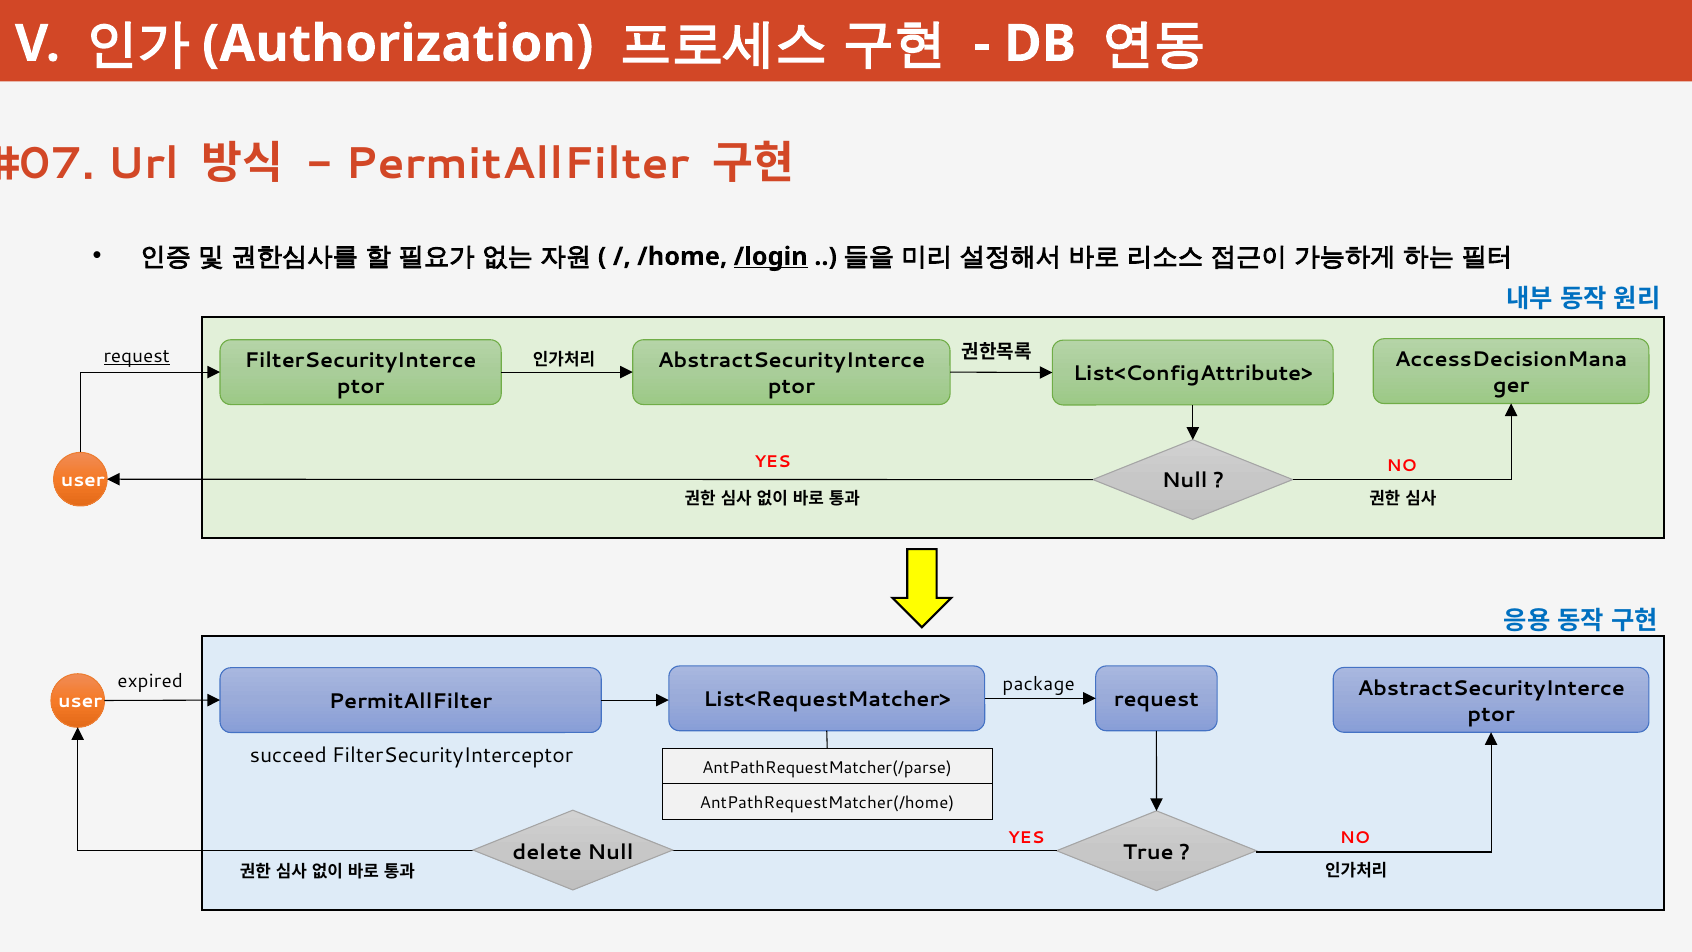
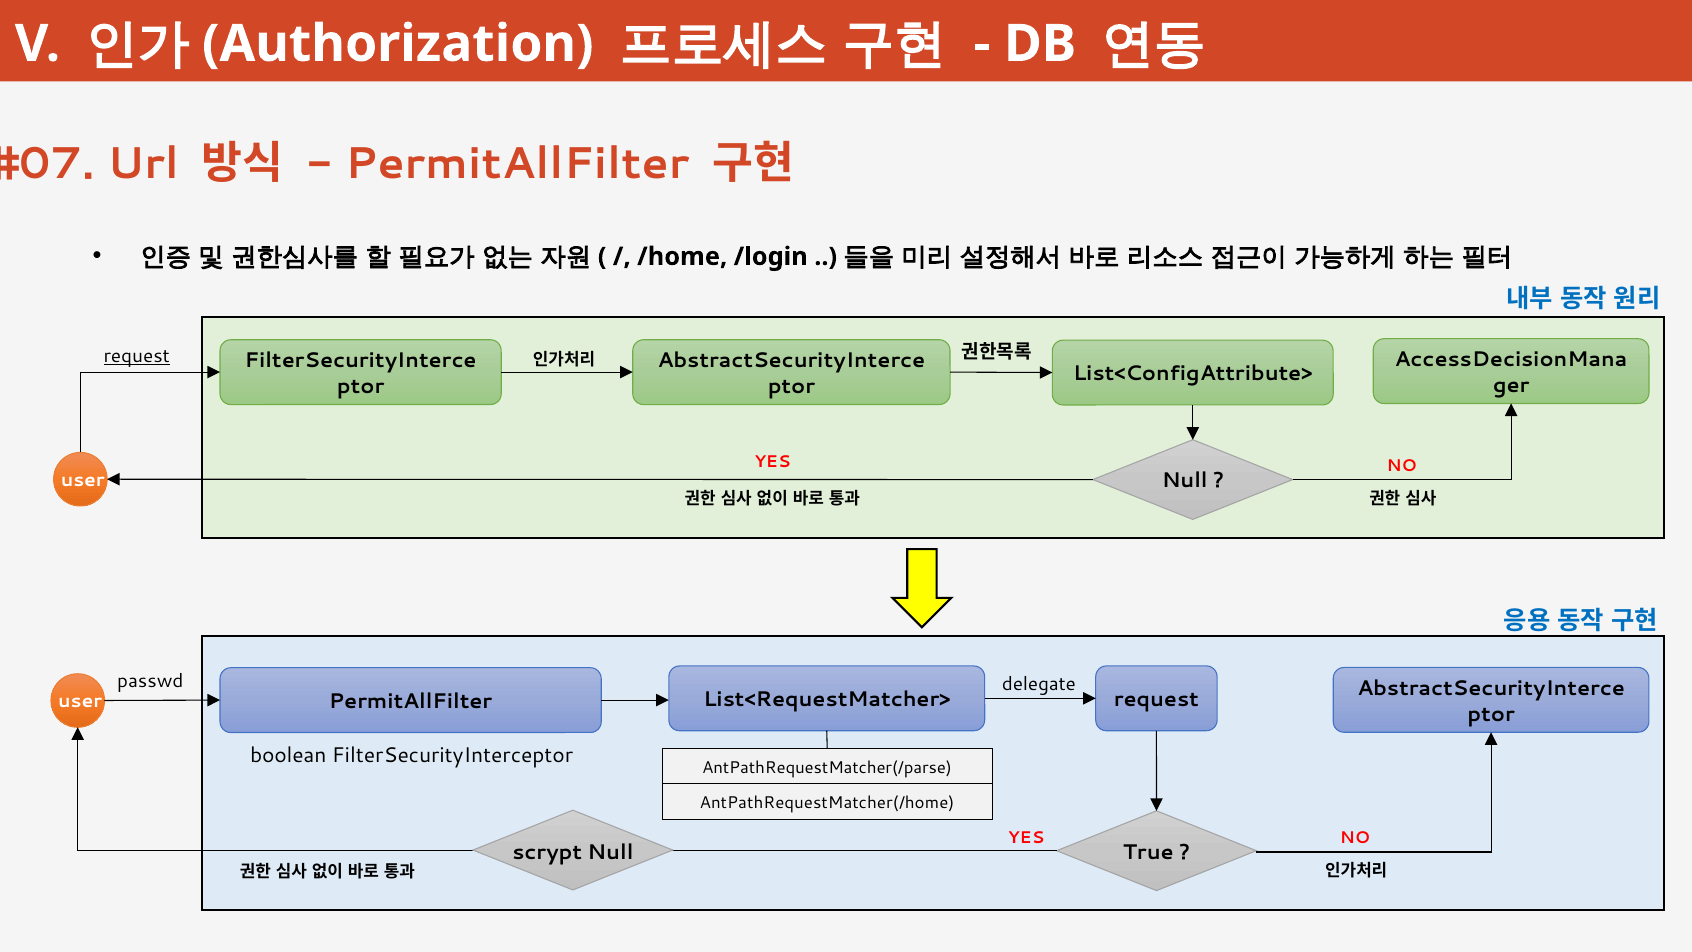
/login underline: present -> none
expired: expired -> passwd
package: package -> delegate
succeed: succeed -> boolean
delete: delete -> scrypt
